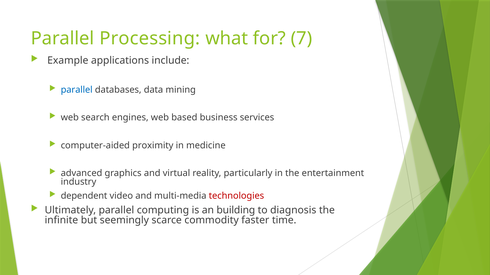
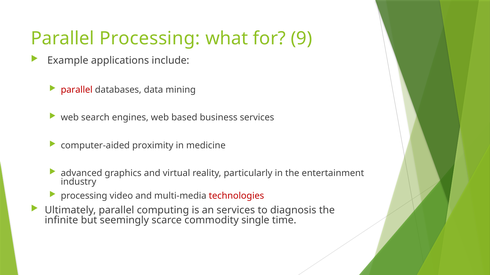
7: 7 -> 9
parallel at (77, 90) colour: blue -> red
dependent at (84, 196): dependent -> processing
an building: building -> services
faster: faster -> single
